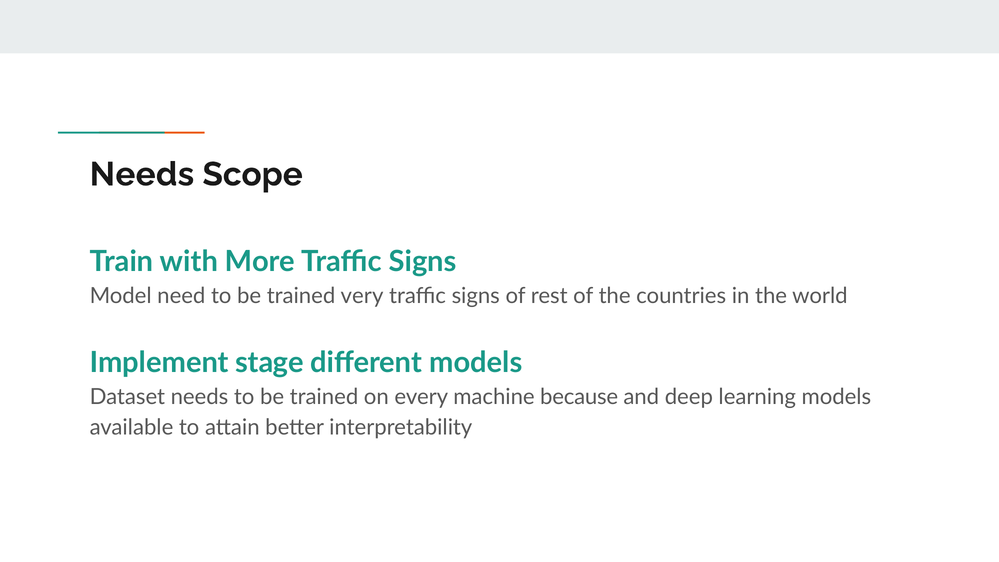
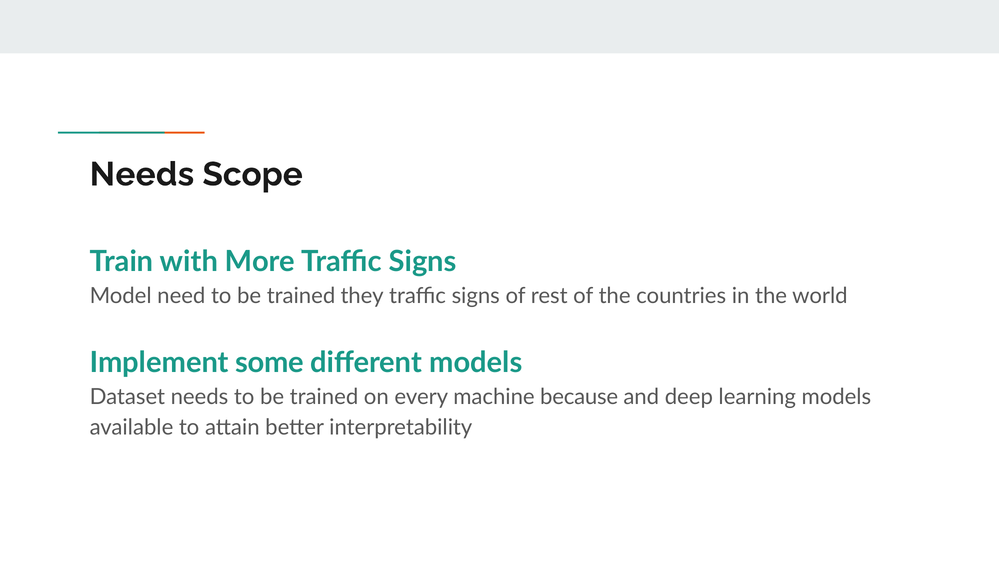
very: very -> they
stage: stage -> some
